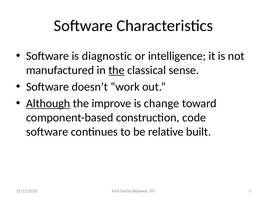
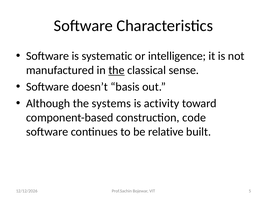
diagnostic: diagnostic -> systematic
work: work -> basis
Although underline: present -> none
improve: improve -> systems
change: change -> activity
